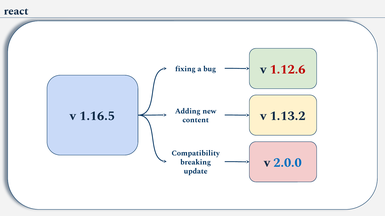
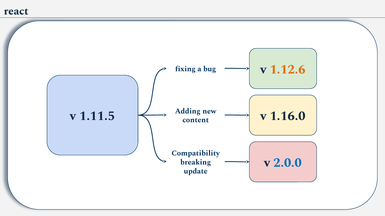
1.12.6 colour: red -> orange
1.16.5: 1.16.5 -> 1.11.5
1.13.2: 1.13.2 -> 1.16.0
